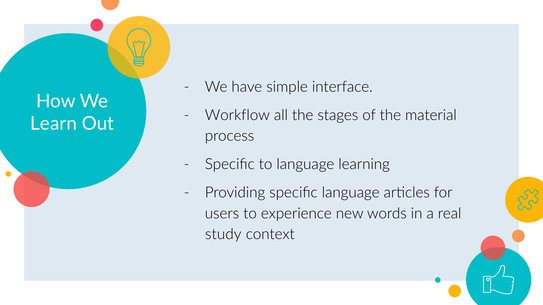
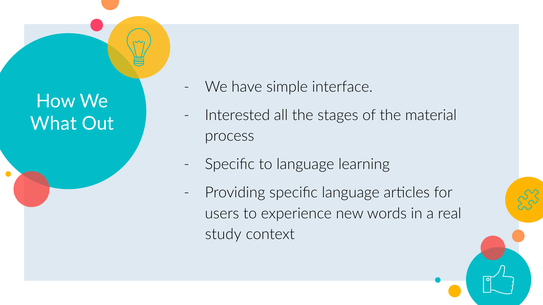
Workflow: Workflow -> Interested
Learn: Learn -> What
